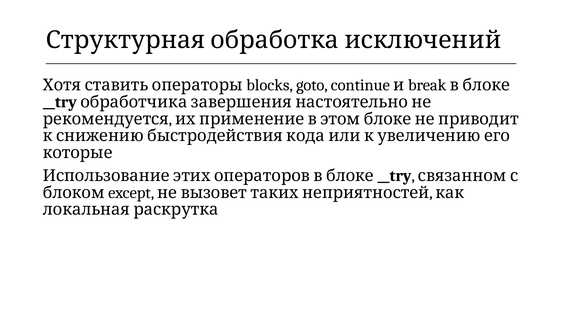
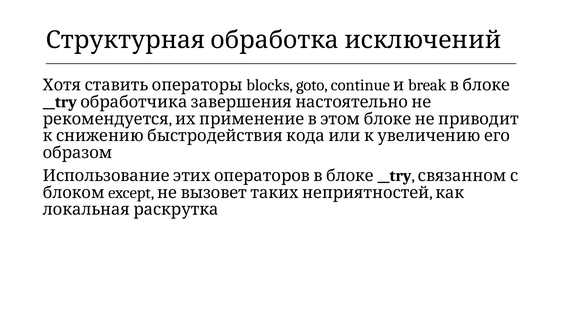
которые: которые -> образом
